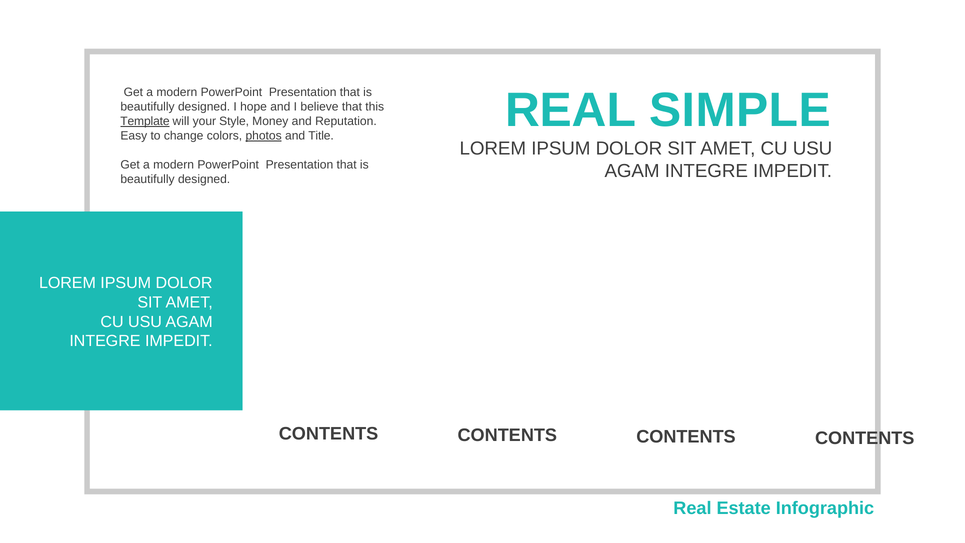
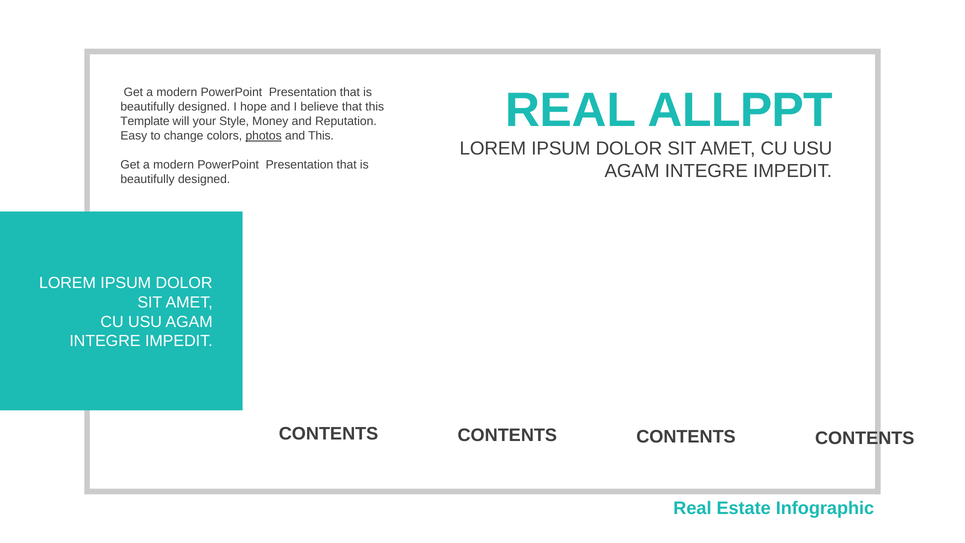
SIMPLE: SIMPLE -> ALLPPT
Template underline: present -> none
and Title: Title -> This
